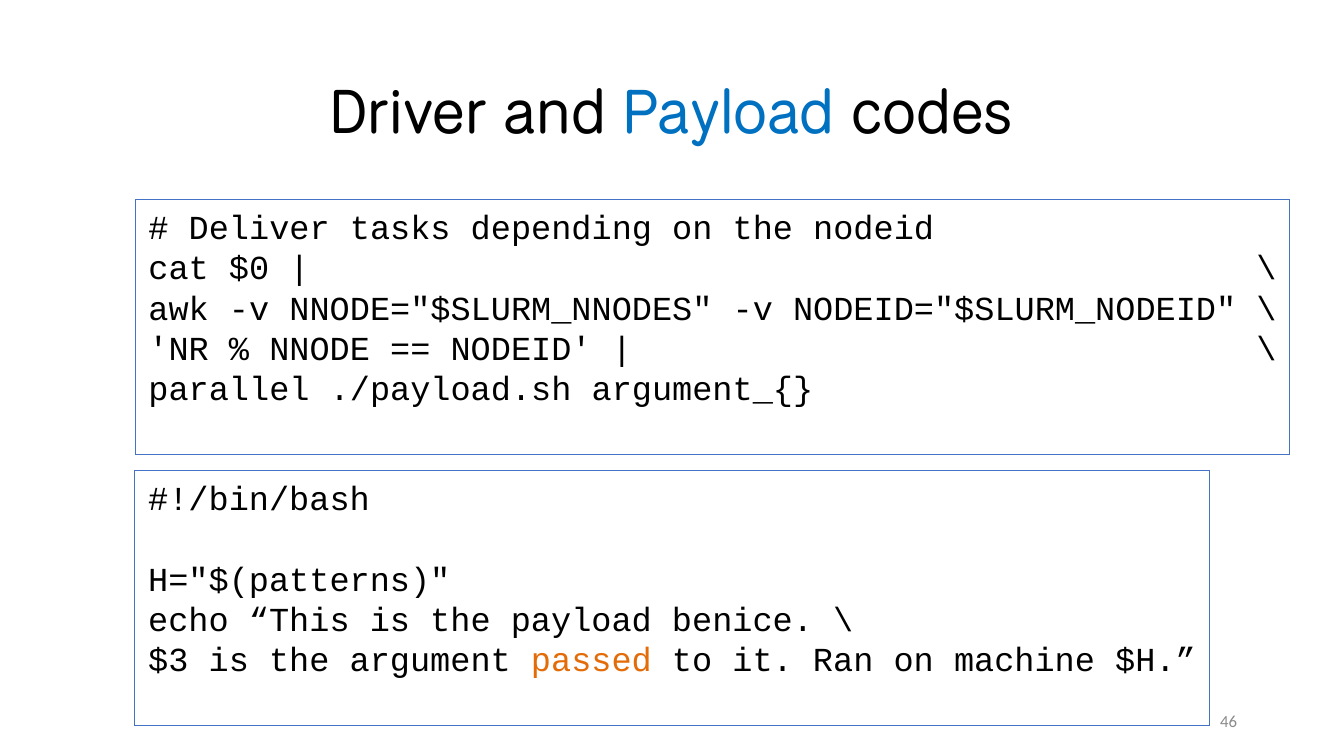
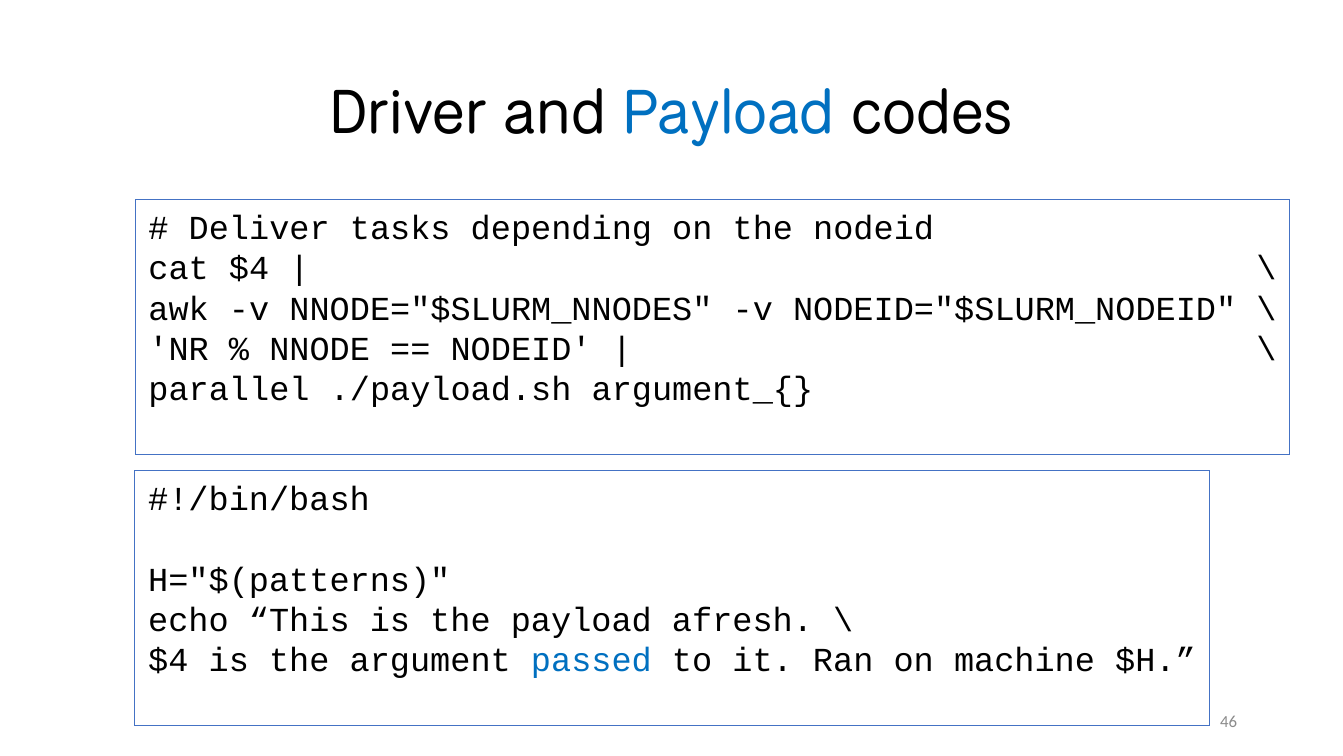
cat $0: $0 -> $4
benice: benice -> afresh
$3 at (168, 660): $3 -> $4
passed colour: orange -> blue
